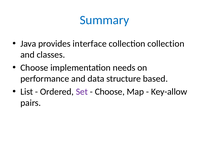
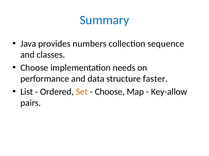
interface: interface -> numbers
collection collection: collection -> sequence
based: based -> faster
Set colour: purple -> orange
